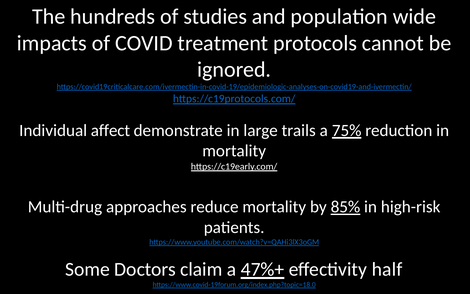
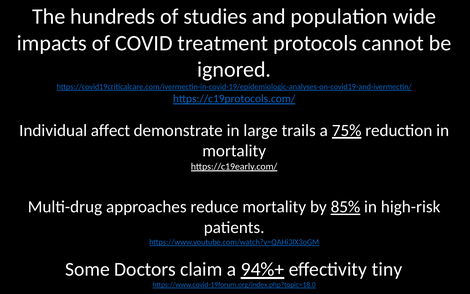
47%+: 47%+ -> 94%+
half: half -> tiny
